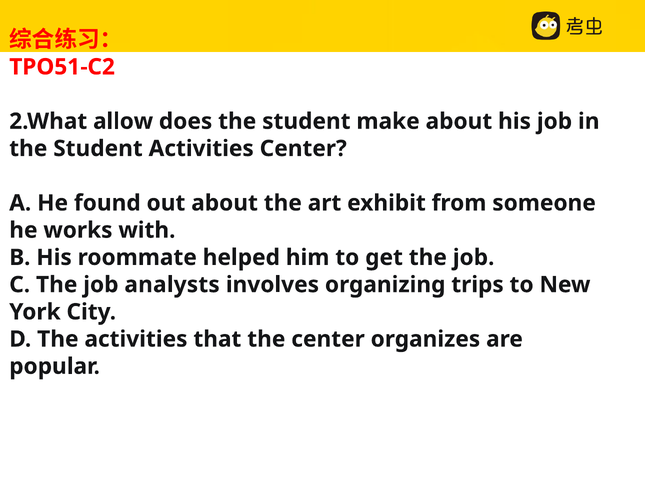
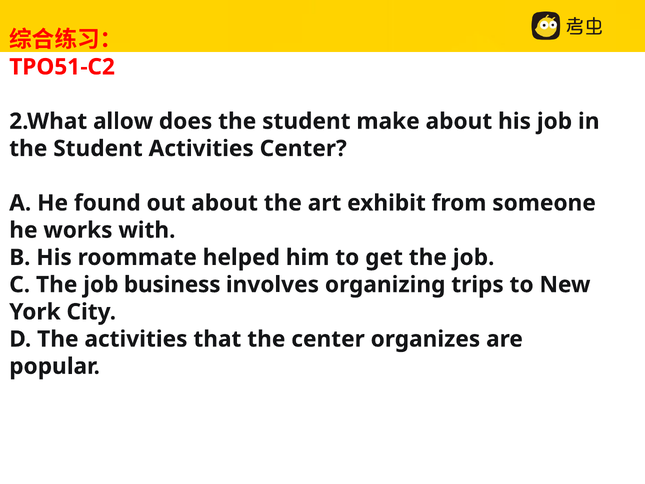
analysts: analysts -> business
